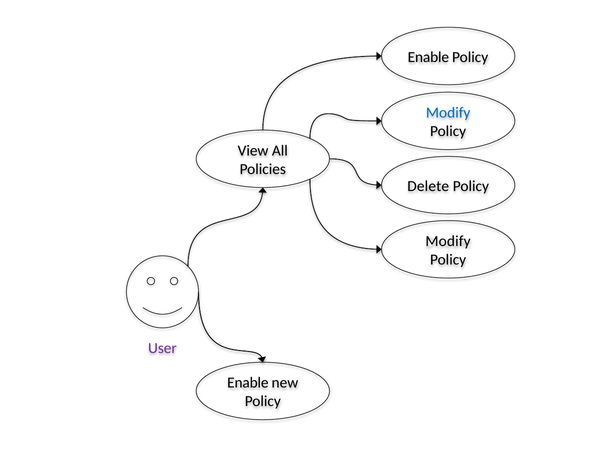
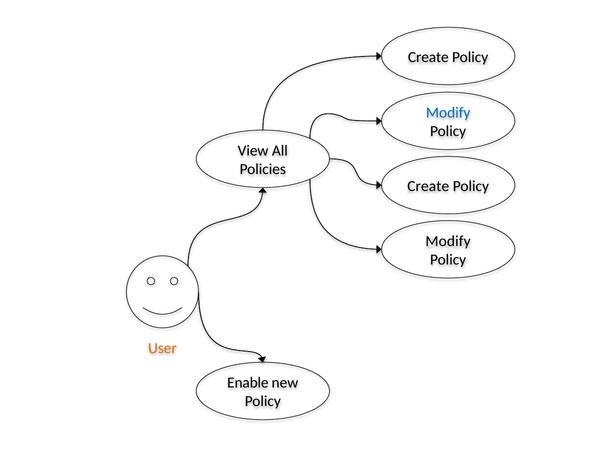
Enable at (428, 57): Enable -> Create
Delete at (428, 186): Delete -> Create
User colour: purple -> orange
